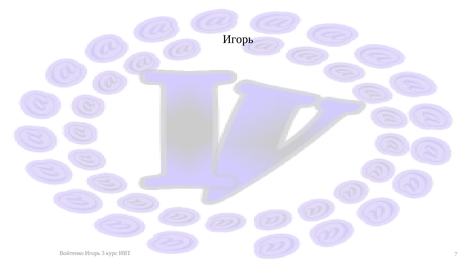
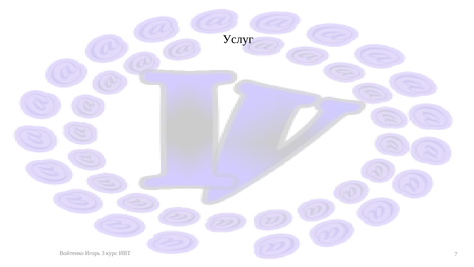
Игорь at (238, 39): Игорь -> Услуг
